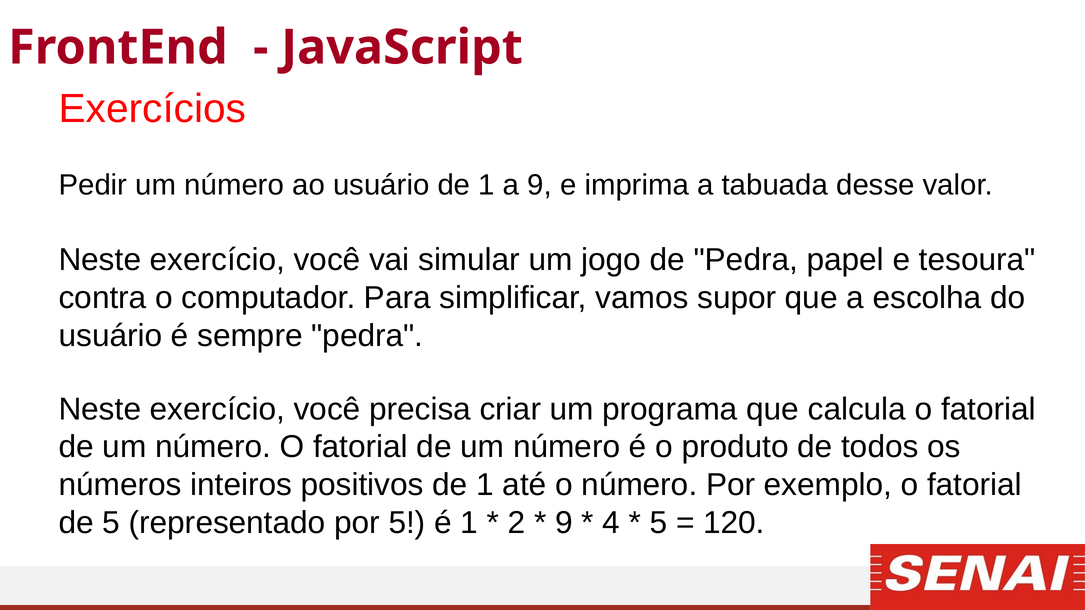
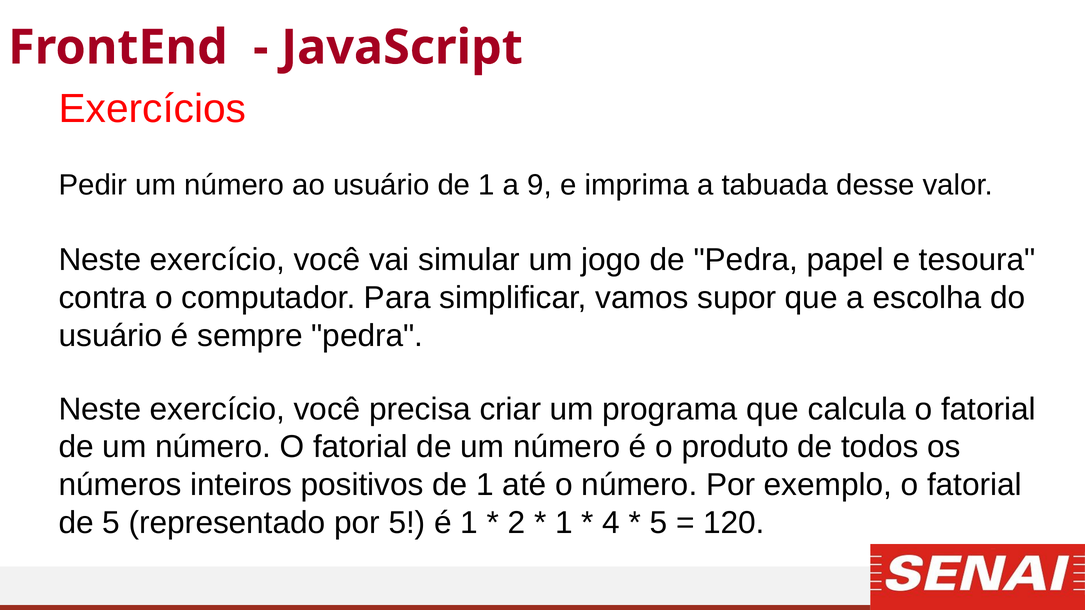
9 at (564, 523): 9 -> 1
